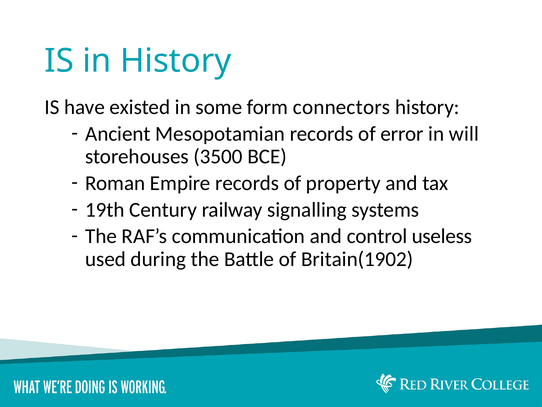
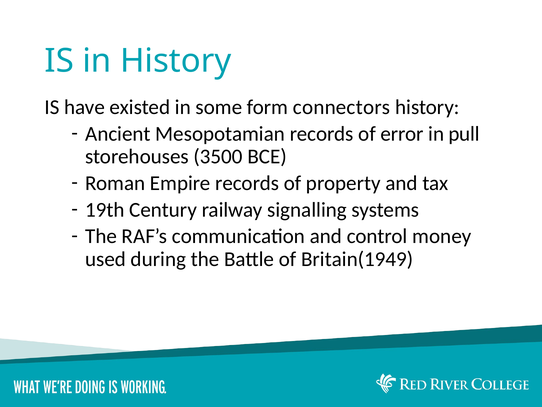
will: will -> pull
useless: useless -> money
Britain(1902: Britain(1902 -> Britain(1949
